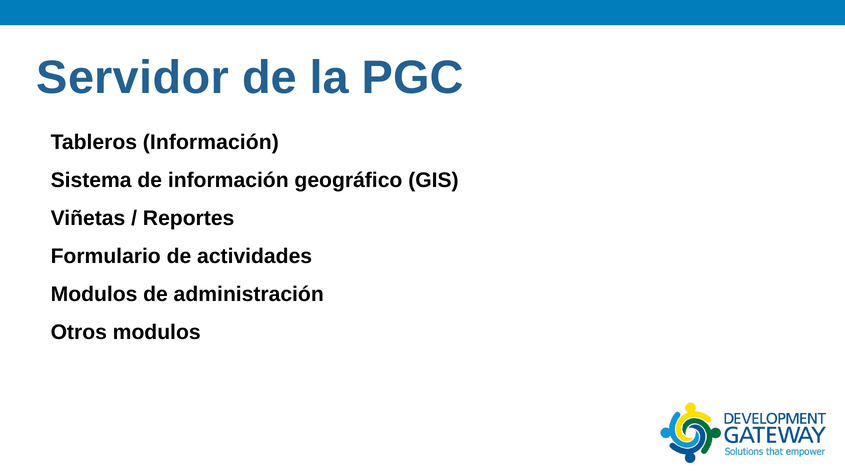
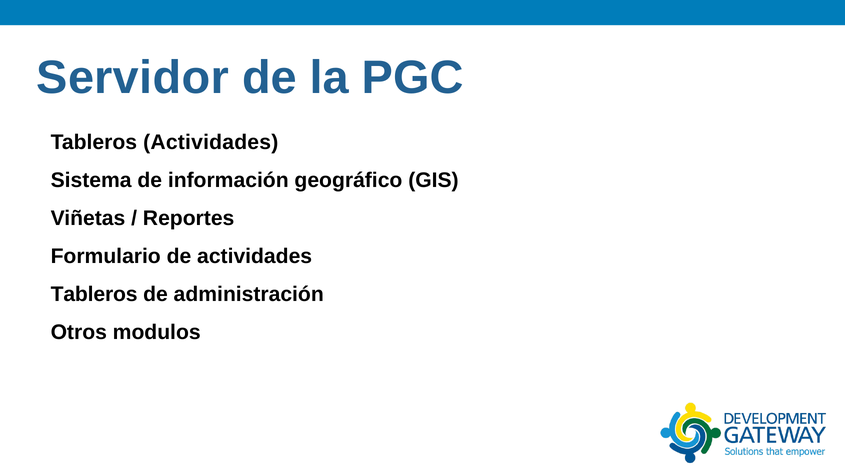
Tableros Información: Información -> Actividades
Modulos at (94, 294): Modulos -> Tableros
